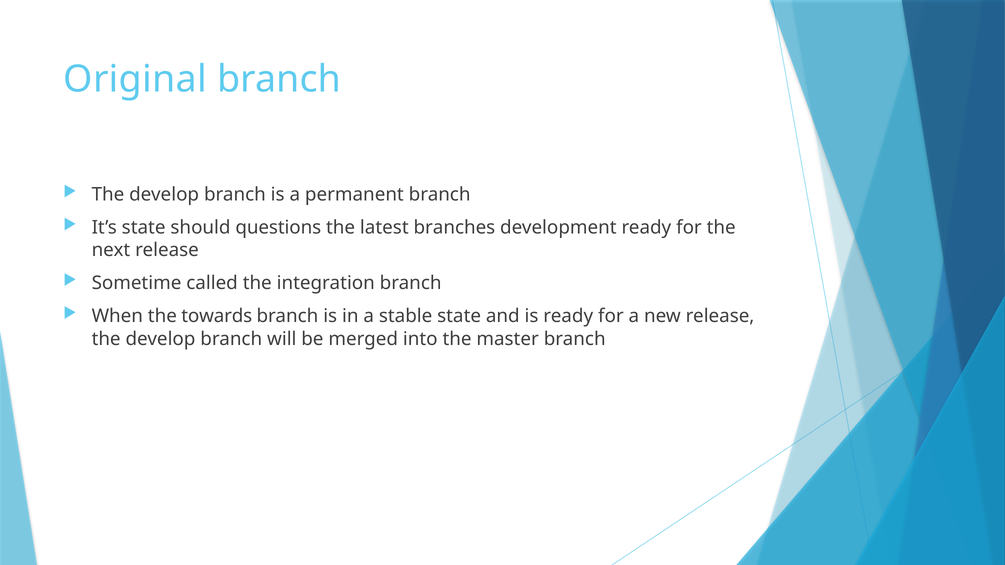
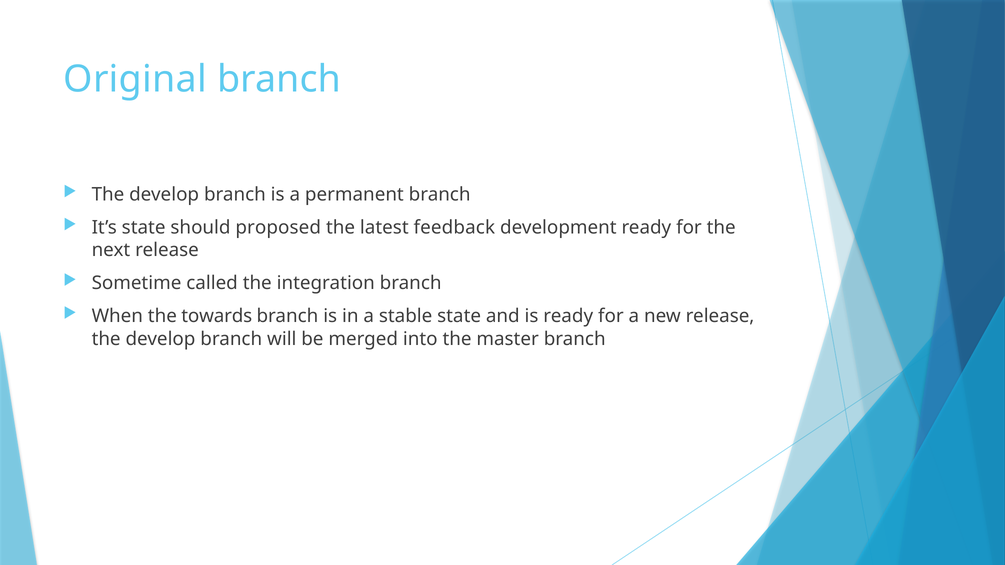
questions: questions -> proposed
branches: branches -> feedback
